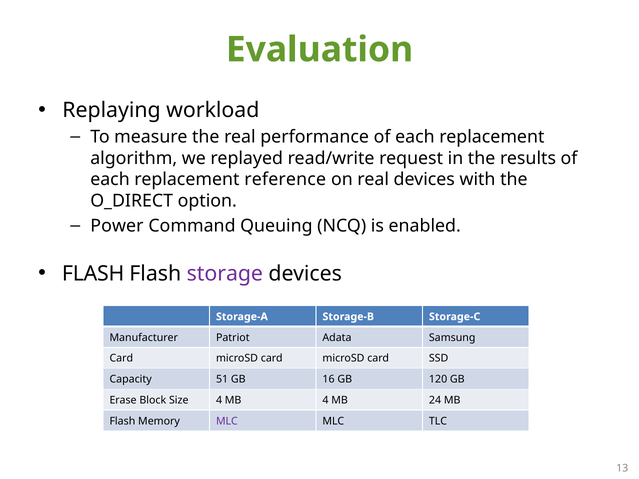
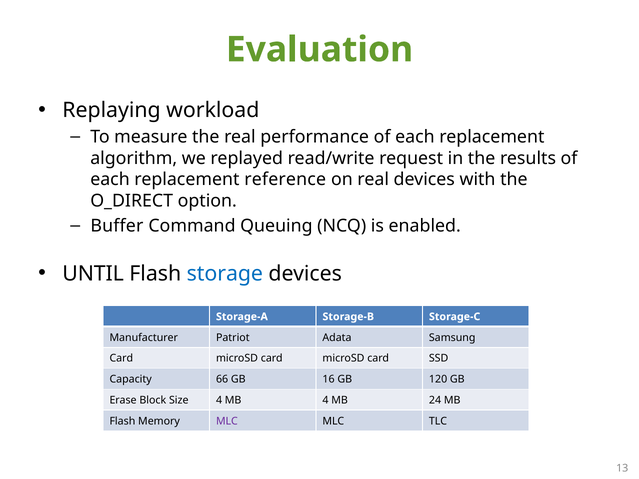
Power: Power -> Buffer
FLASH at (93, 274): FLASH -> UNTIL
storage colour: purple -> blue
51: 51 -> 66
